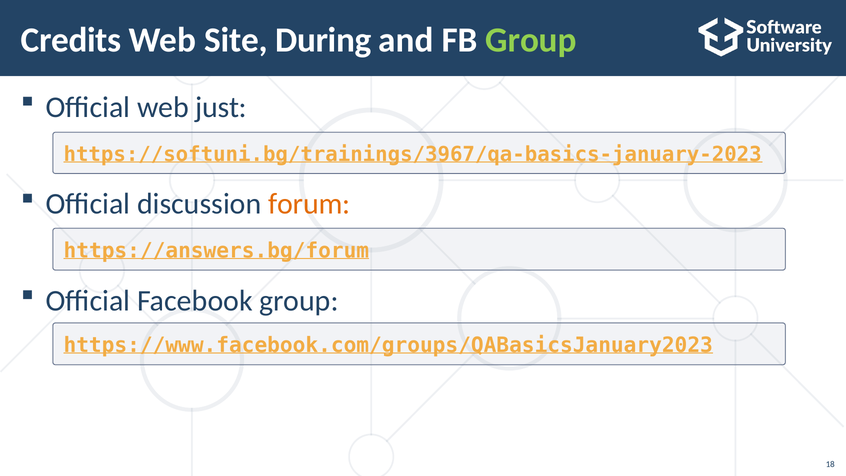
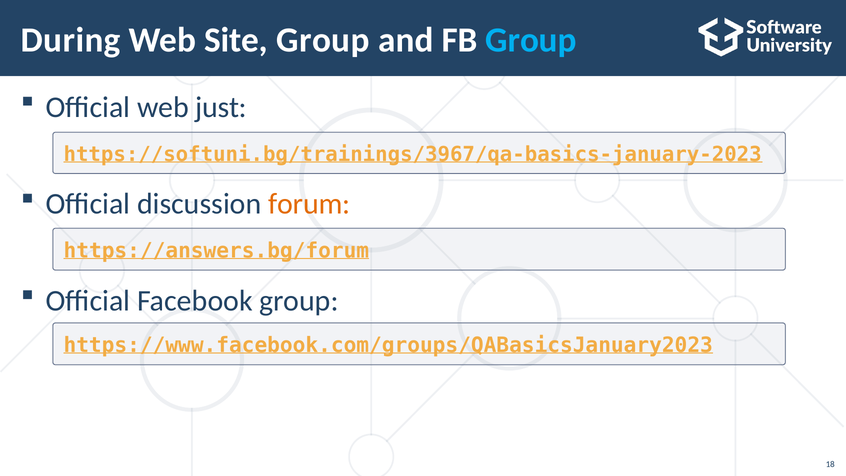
Credits: Credits -> During
Site During: During -> Group
Group at (531, 40) colour: light green -> light blue
